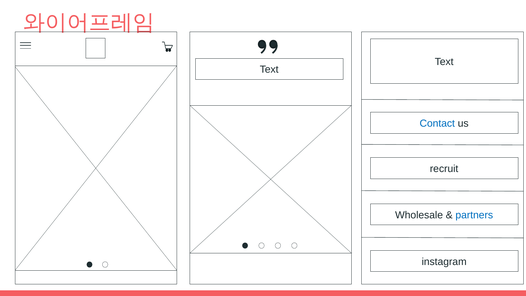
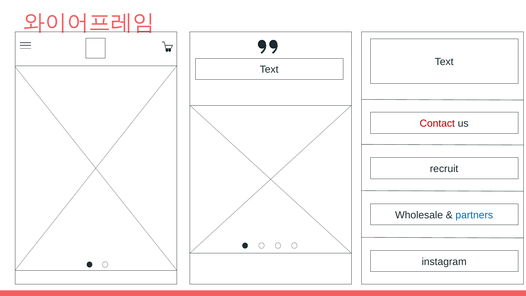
Contact colour: blue -> red
